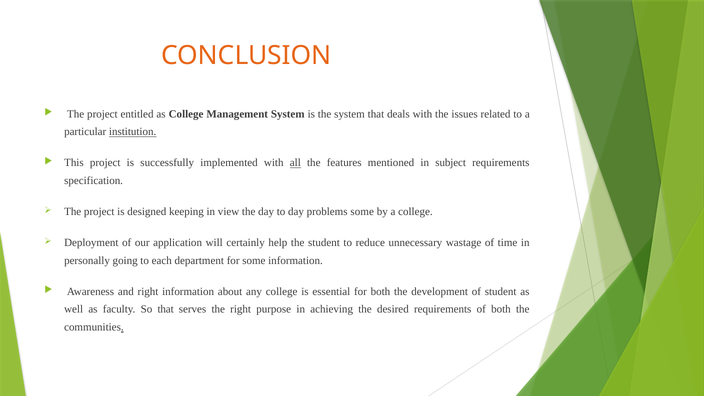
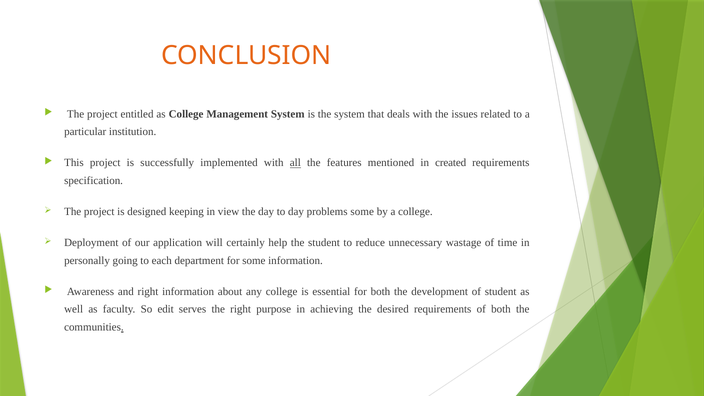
institution underline: present -> none
subject: subject -> created
So that: that -> edit
